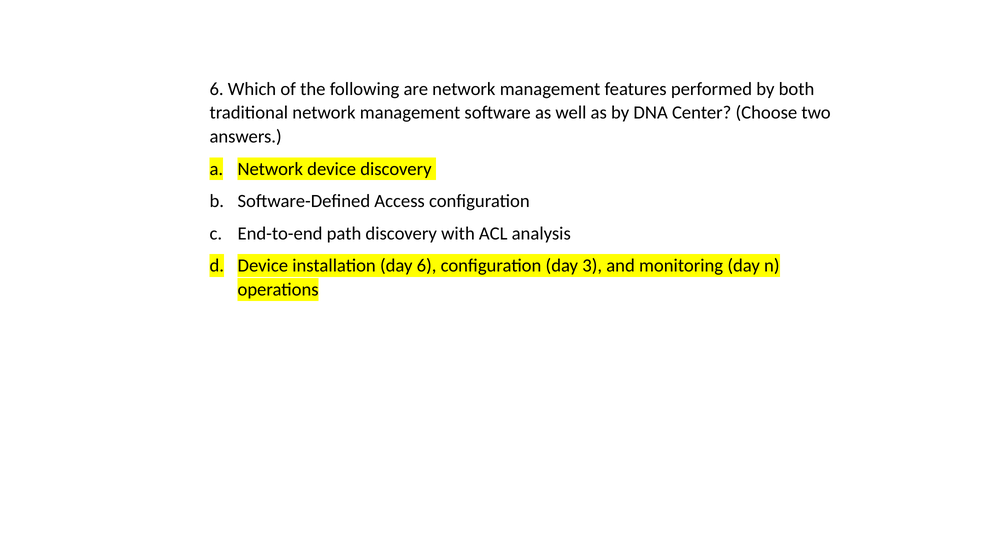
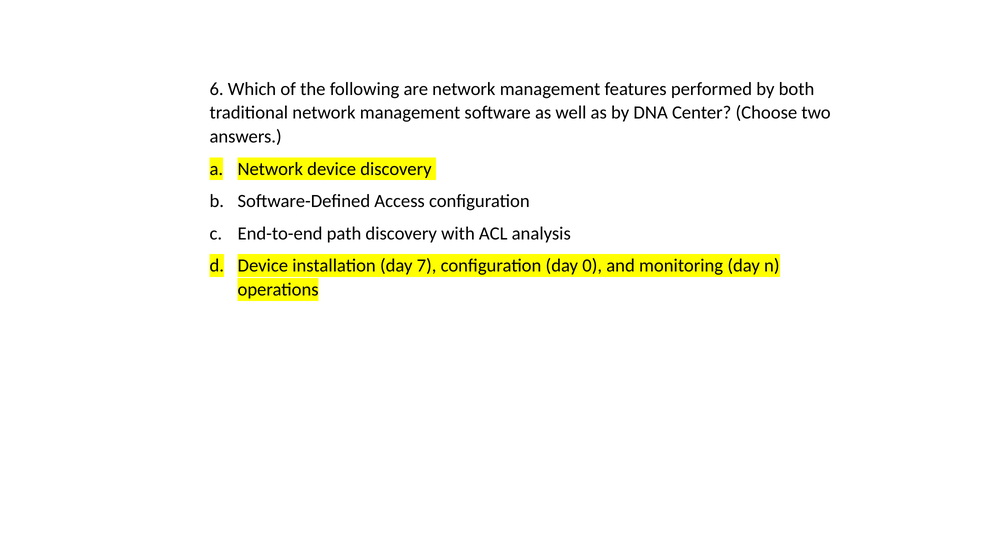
day 6: 6 -> 7
3: 3 -> 0
